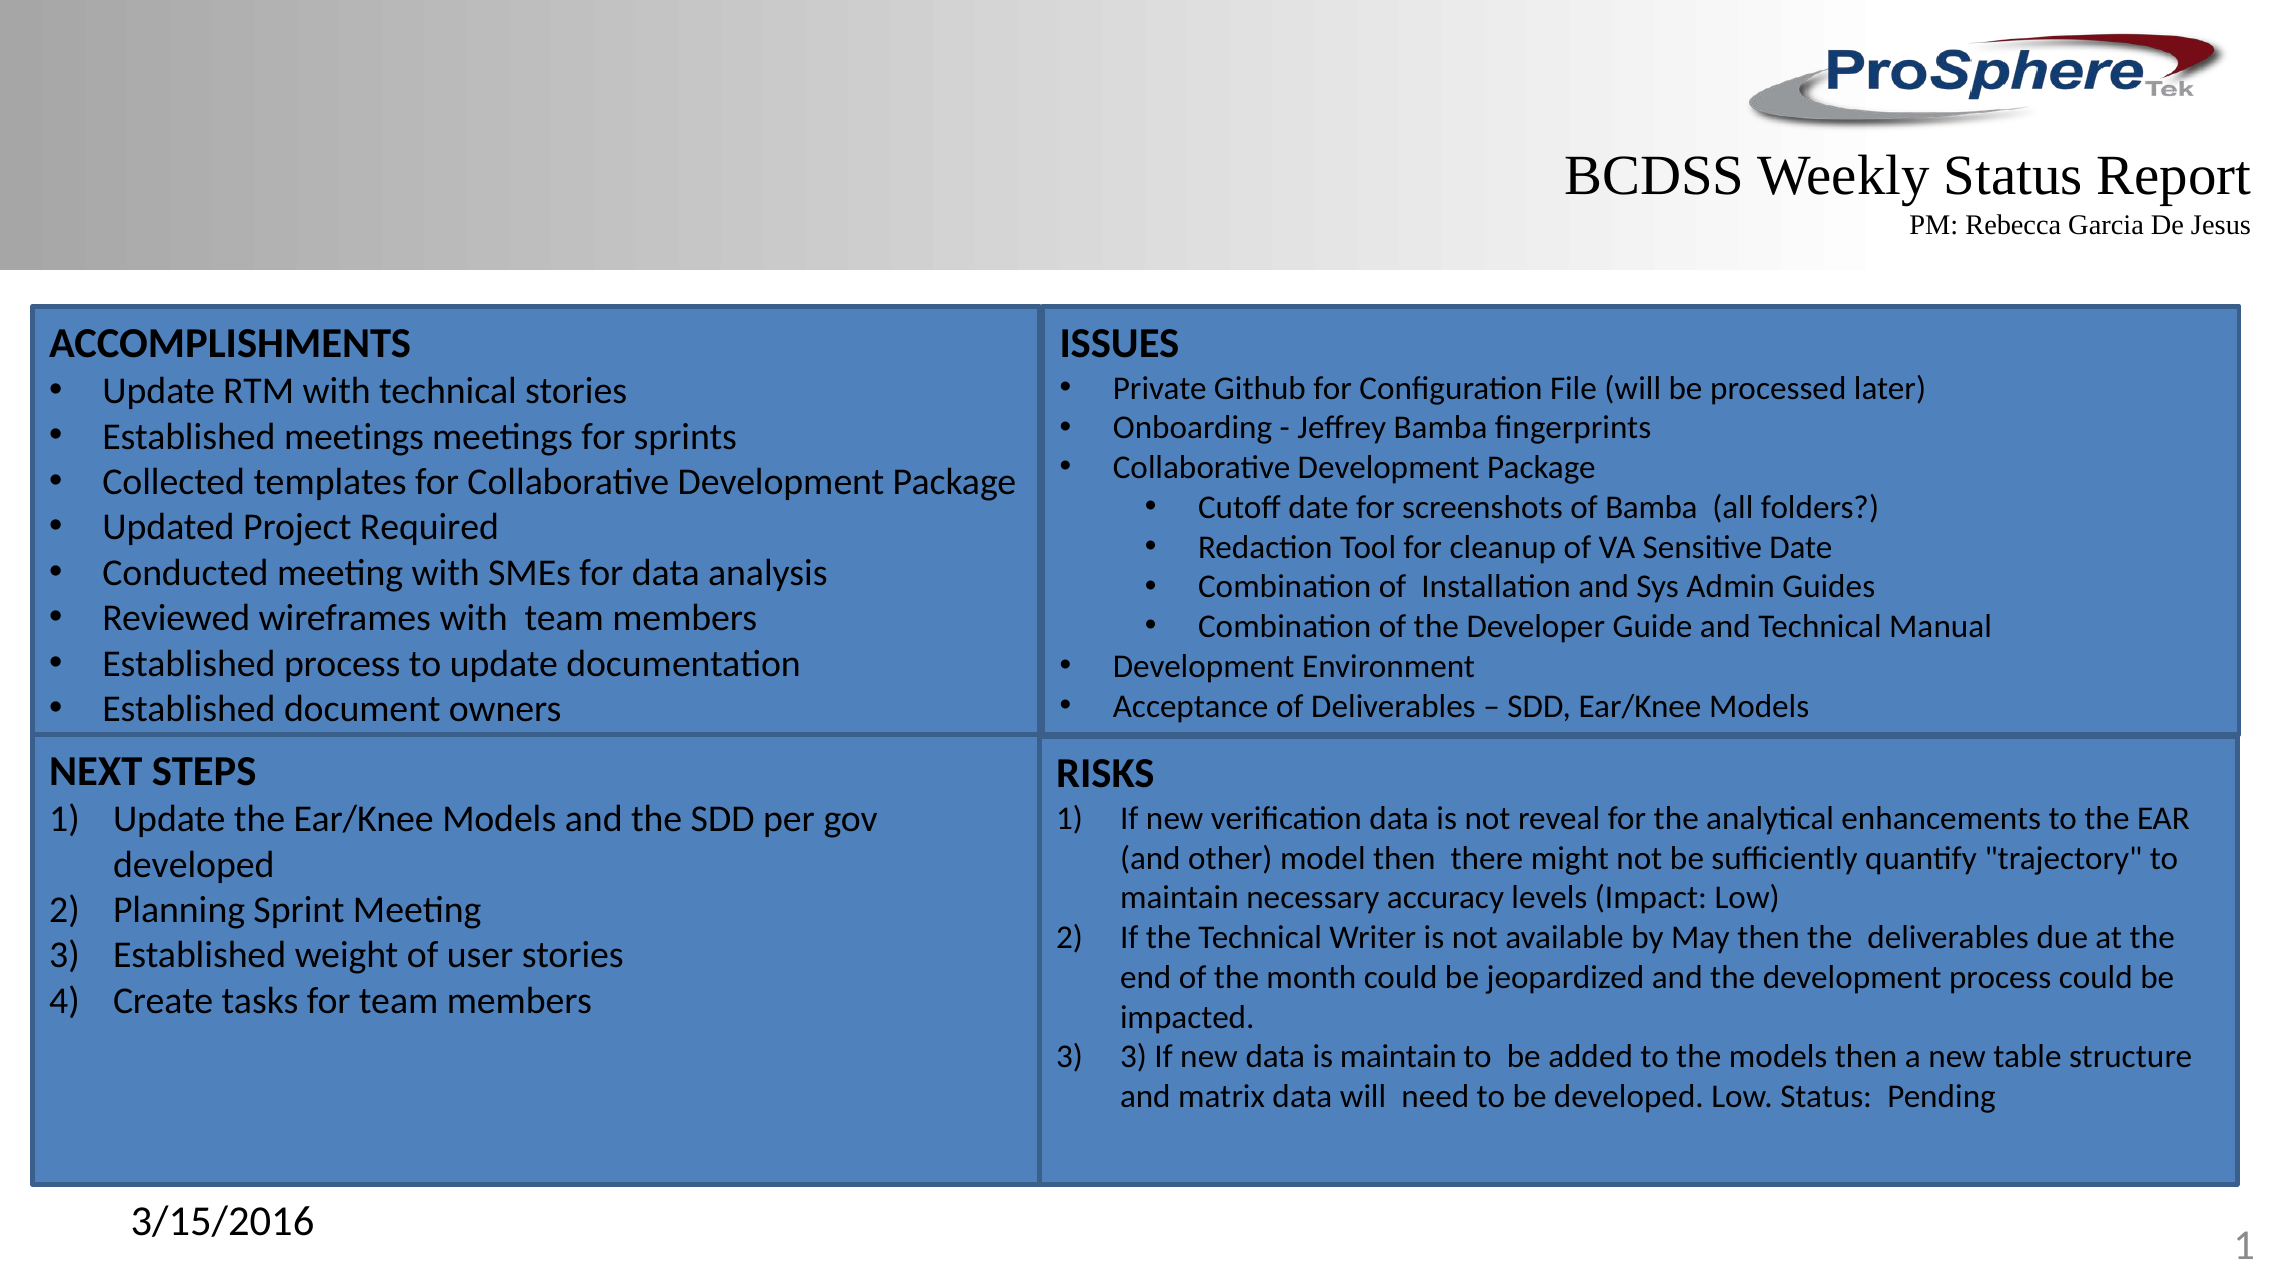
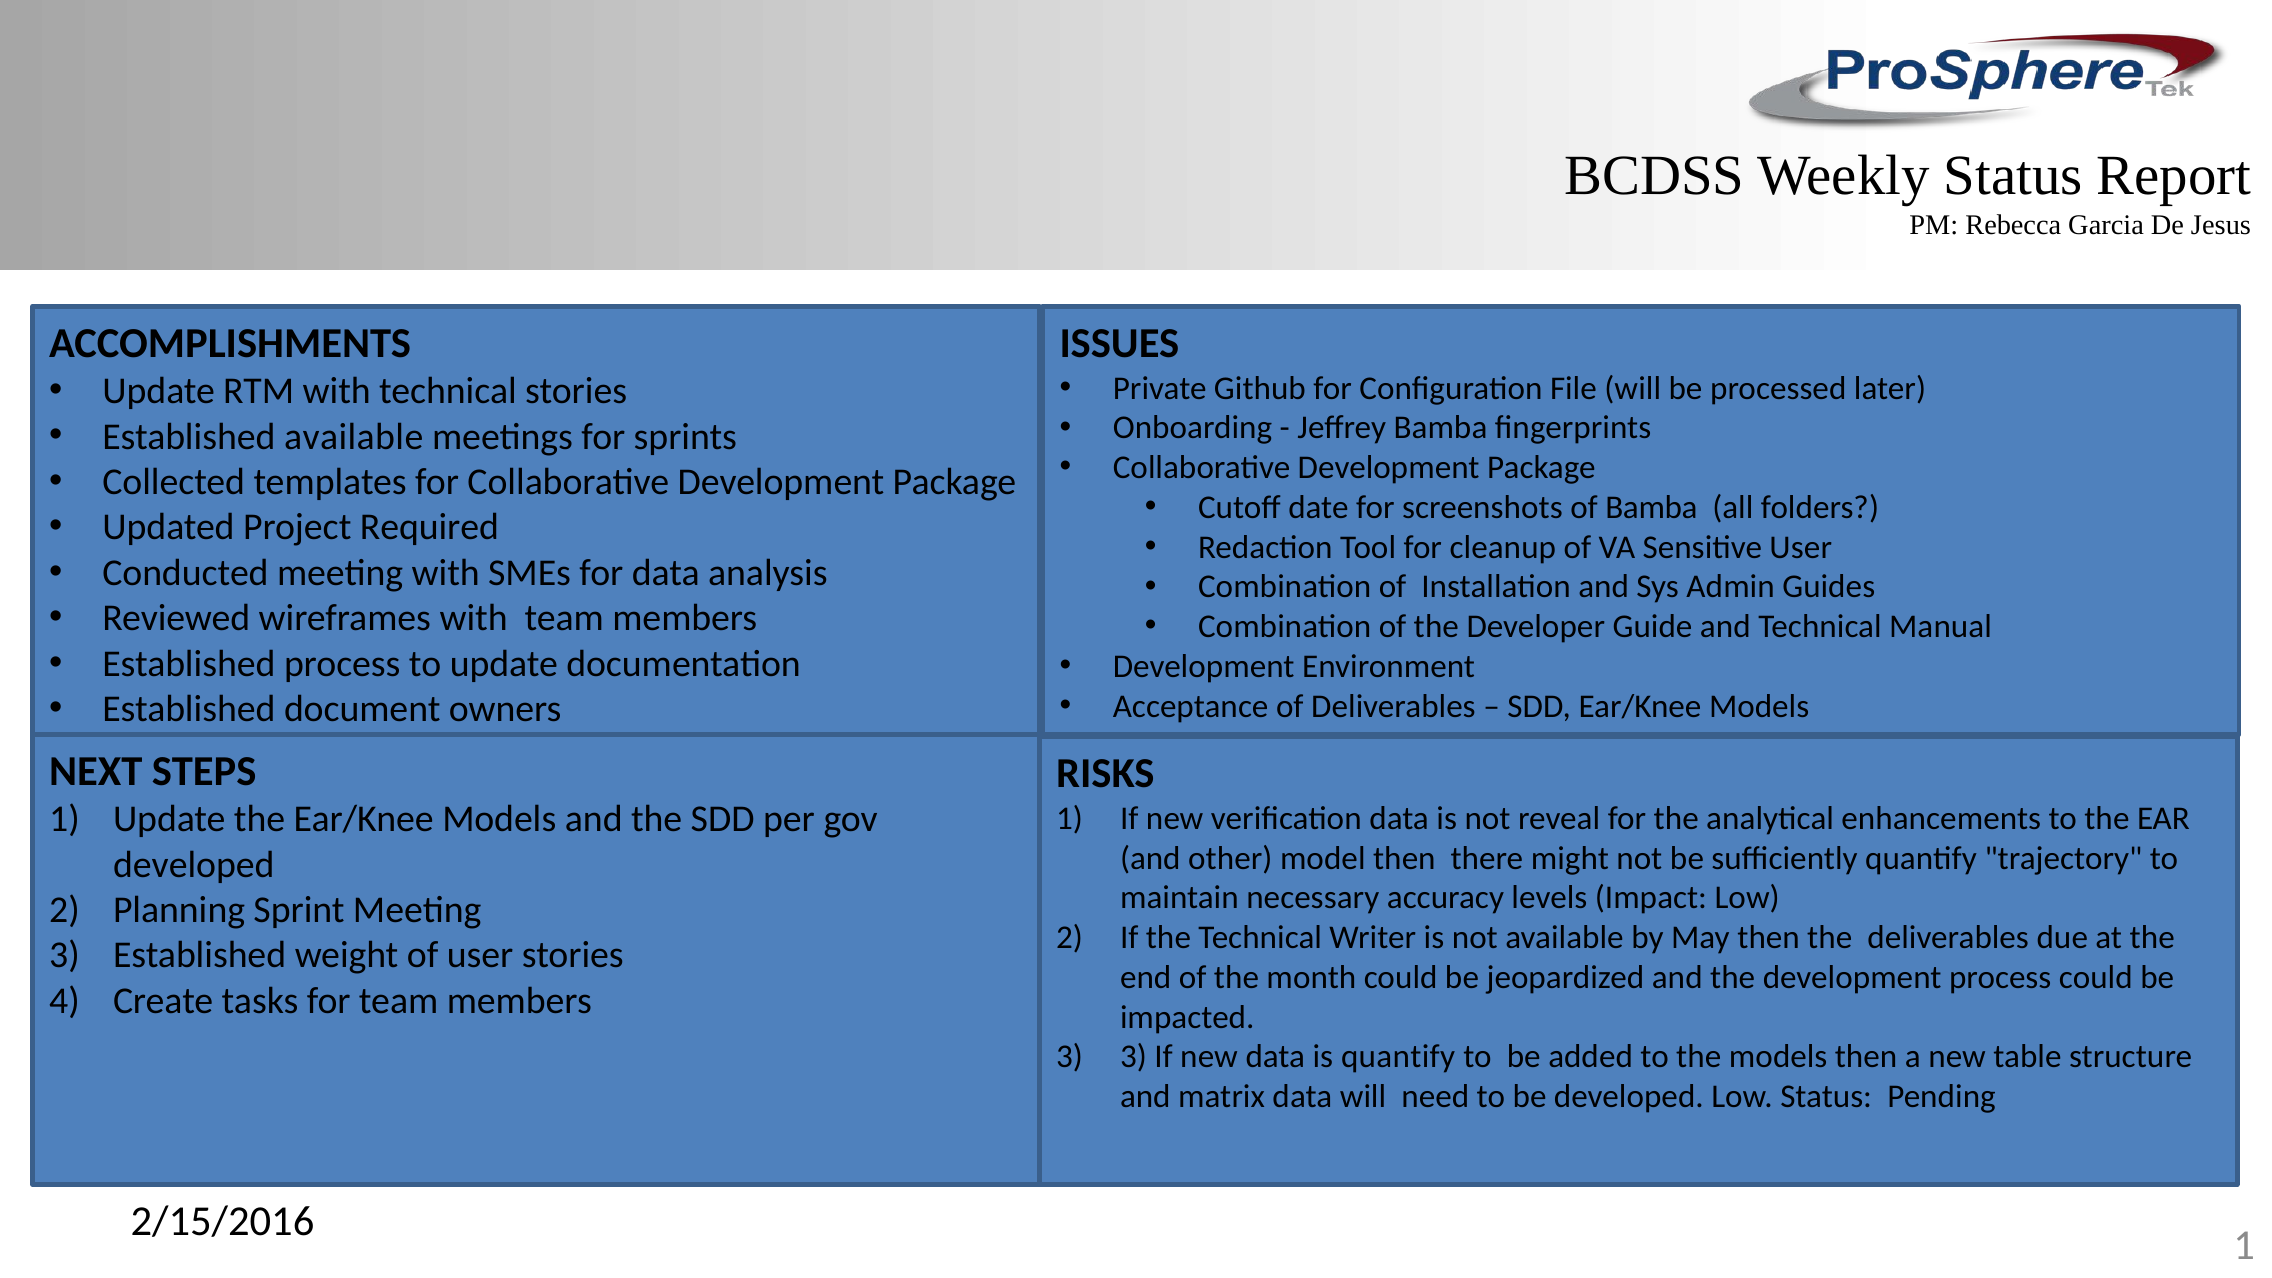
Established meetings: meetings -> available
Sensitive Date: Date -> User
is maintain: maintain -> quantify
3/15/2016: 3/15/2016 -> 2/15/2016
